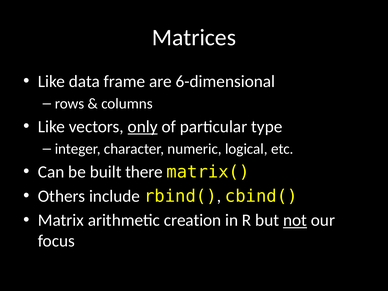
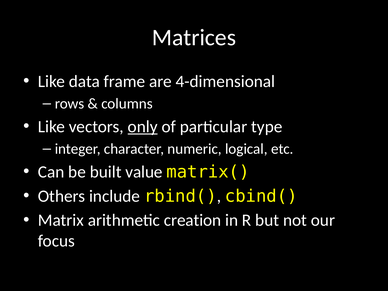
6-dimensional: 6-dimensional -> 4-dimensional
there: there -> value
not underline: present -> none
